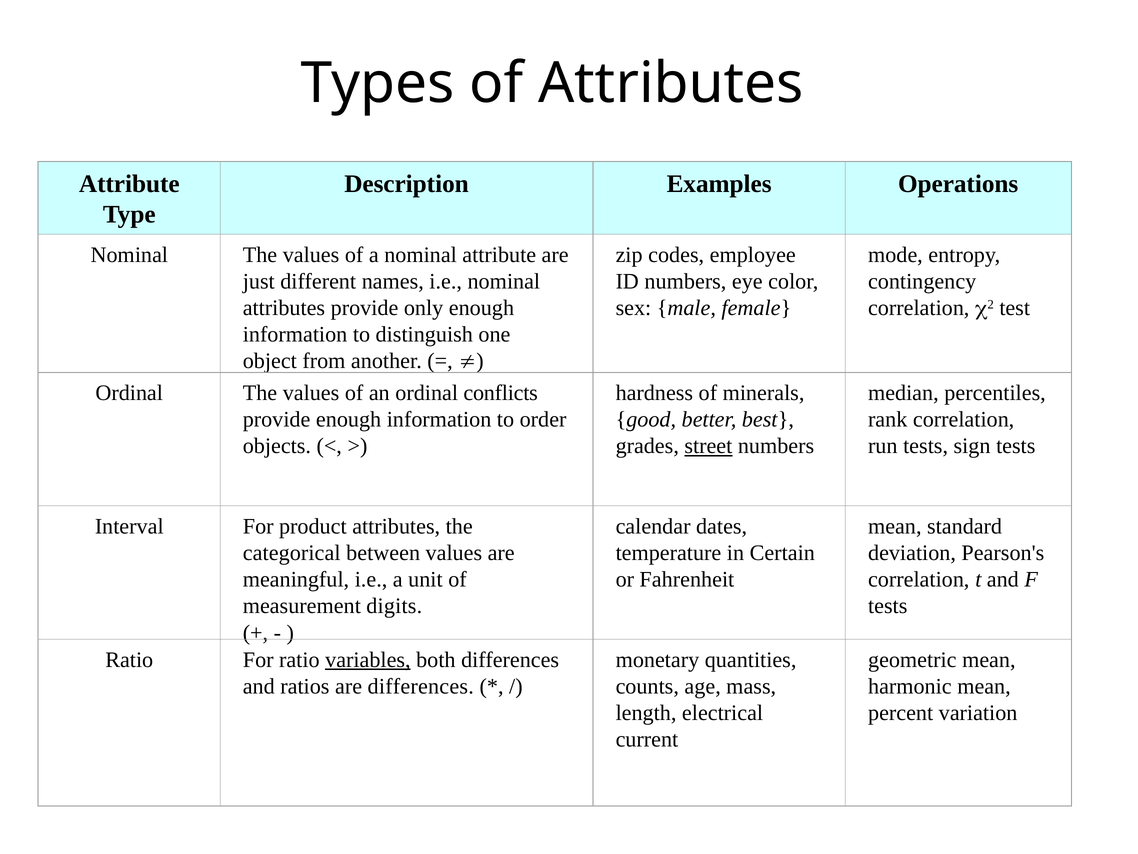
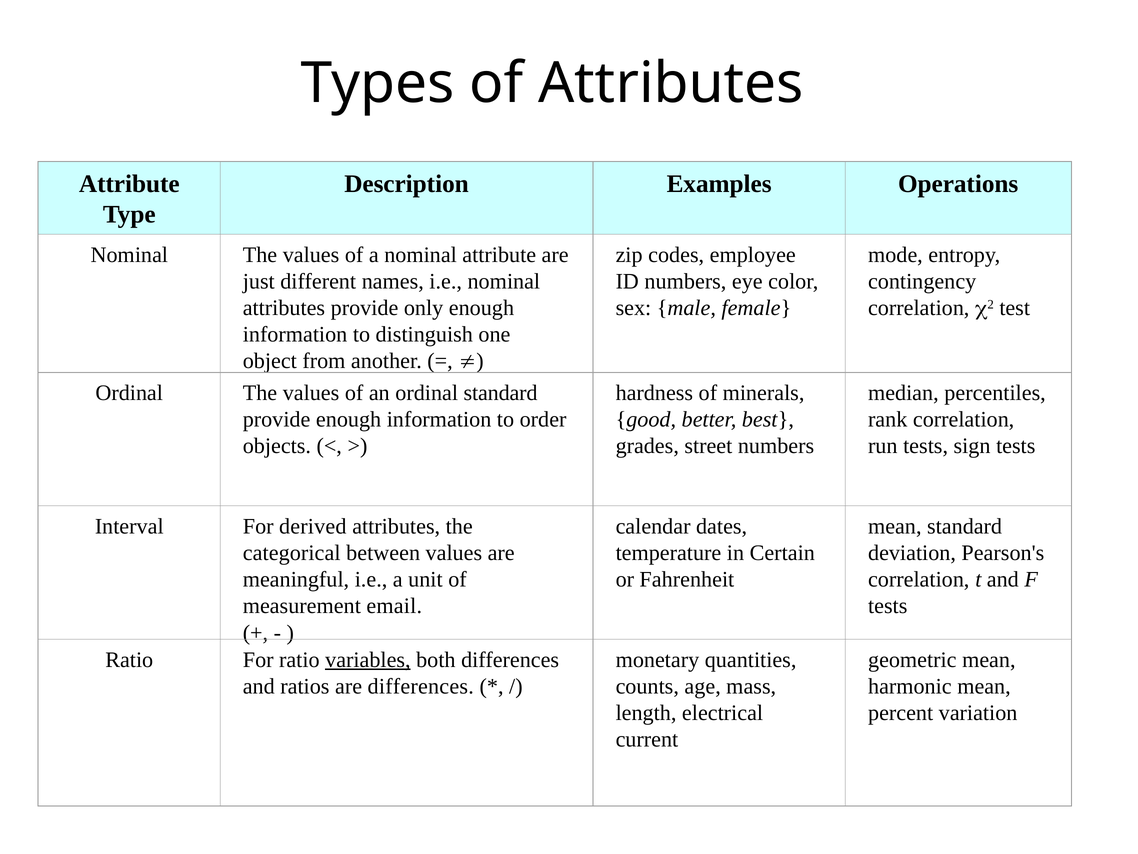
ordinal conflicts: conflicts -> standard
street underline: present -> none
product: product -> derived
digits: digits -> email
